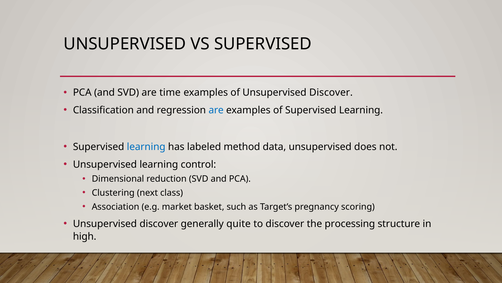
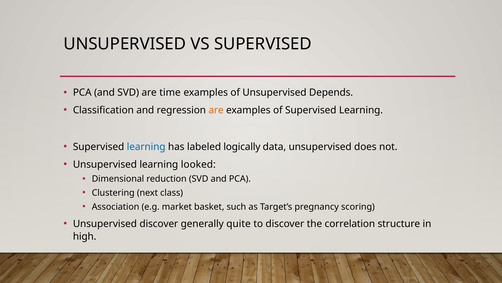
of Unsupervised Discover: Discover -> Depends
are at (216, 110) colour: blue -> orange
method: method -> logically
control: control -> looked
processing: processing -> correlation
